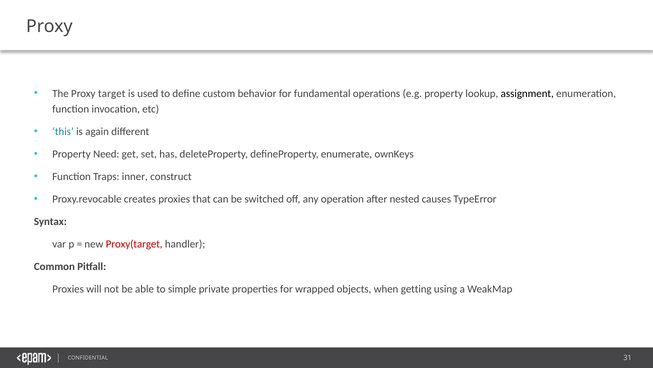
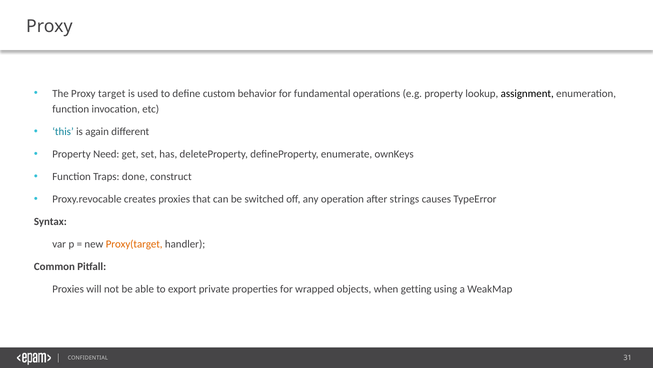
inner: inner -> done
nested: nested -> strings
Proxy(target colour: red -> orange
simple: simple -> export
